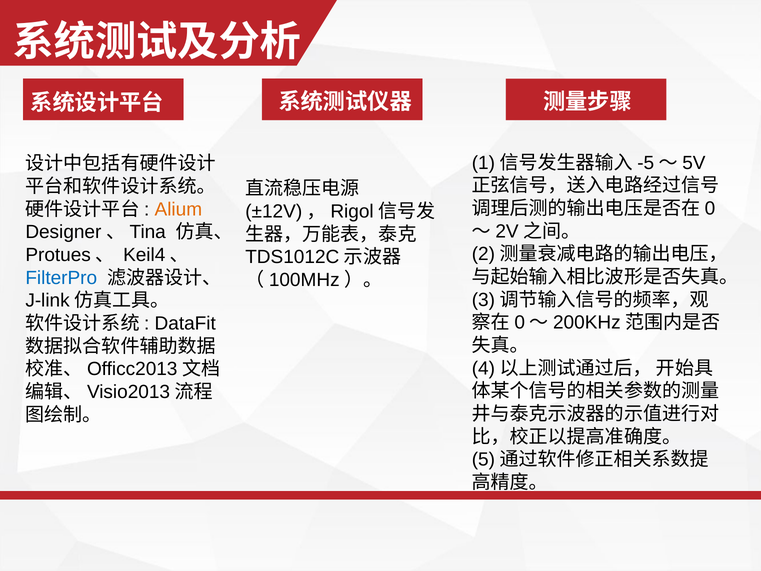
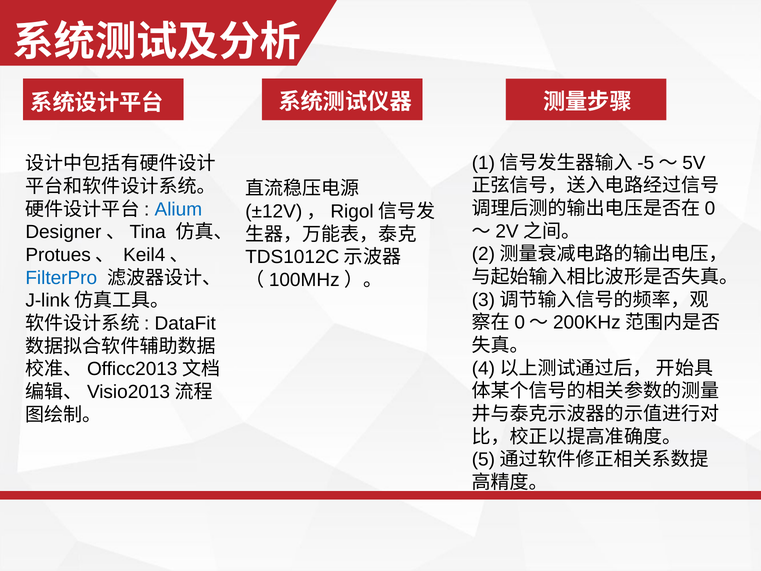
Alium colour: orange -> blue
